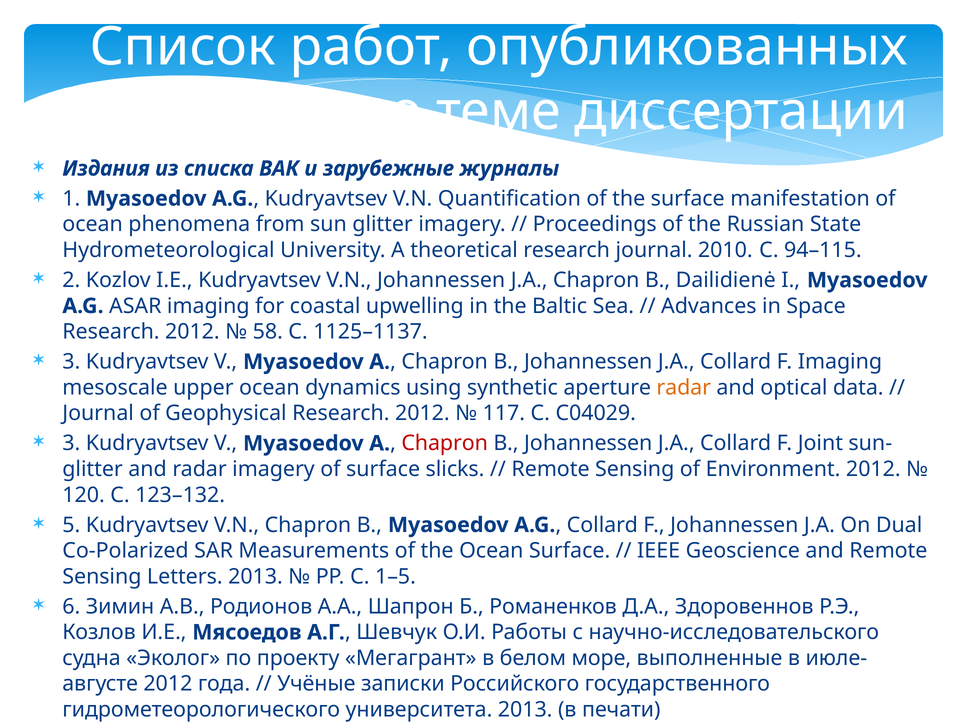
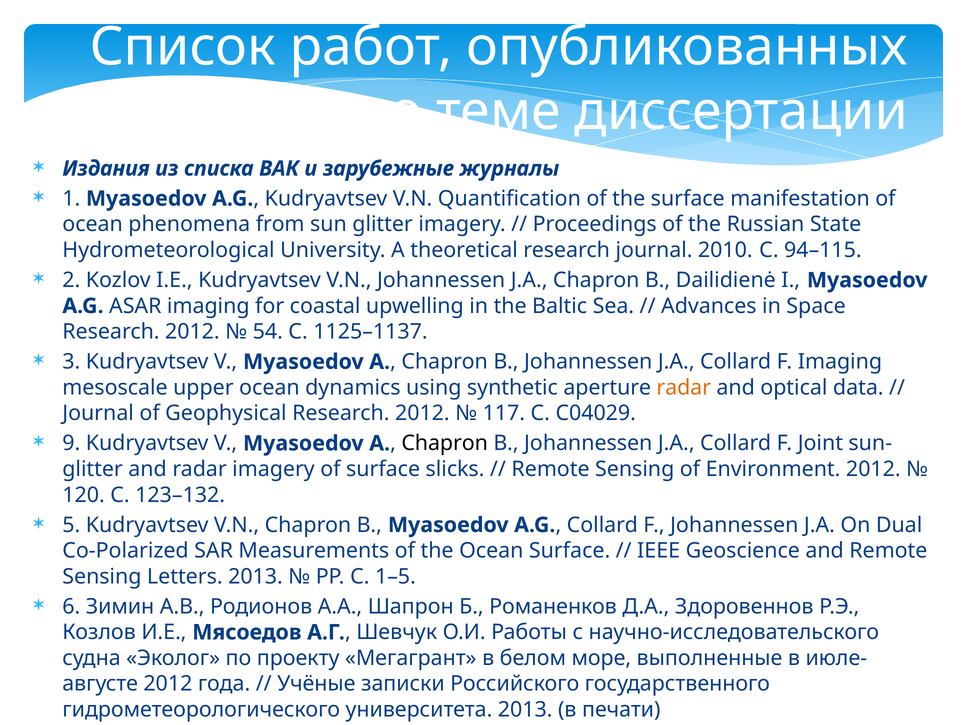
58: 58 -> 54
3 at (71, 443): 3 -> 9
Chapron at (445, 443) colour: red -> black
